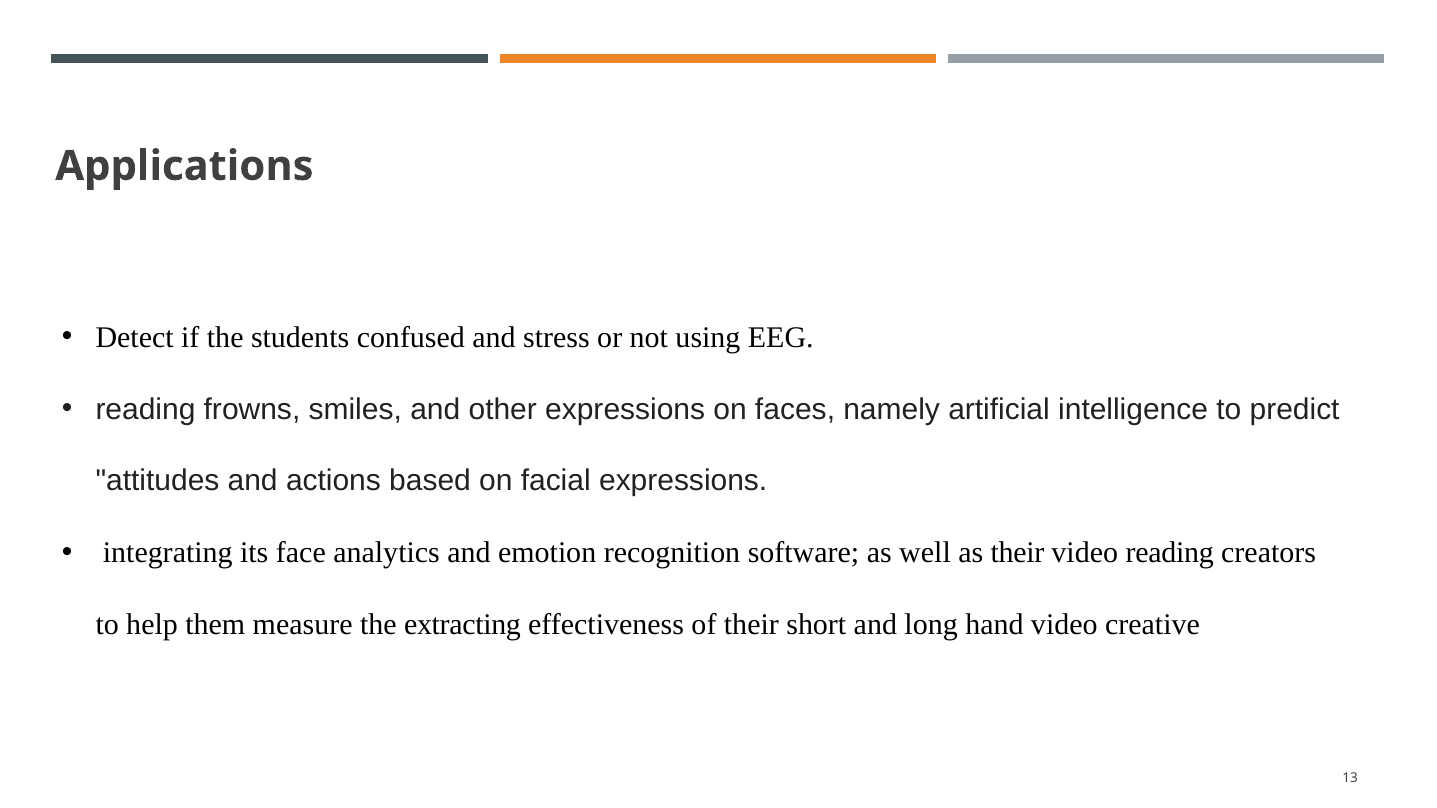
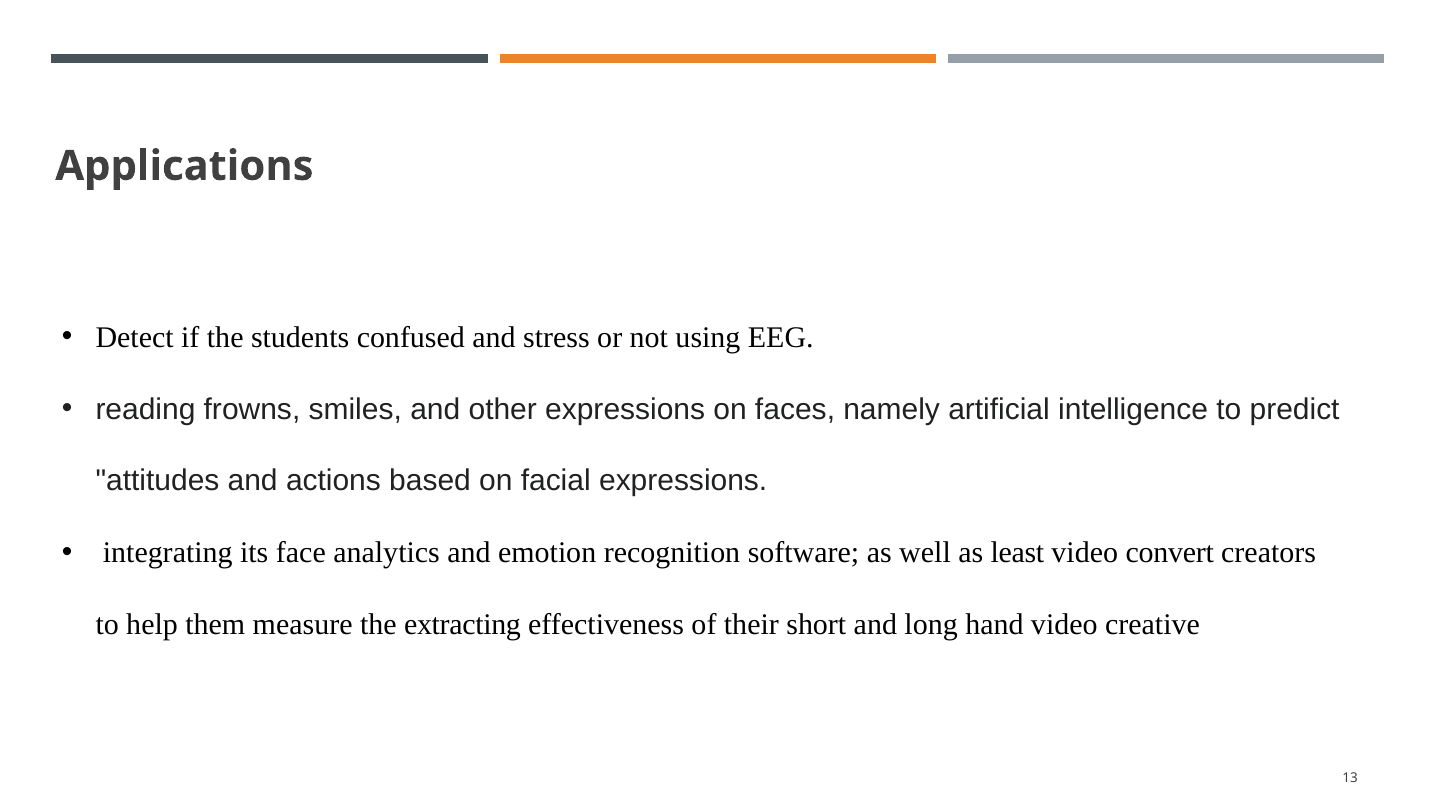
as their: their -> least
video reading: reading -> convert
